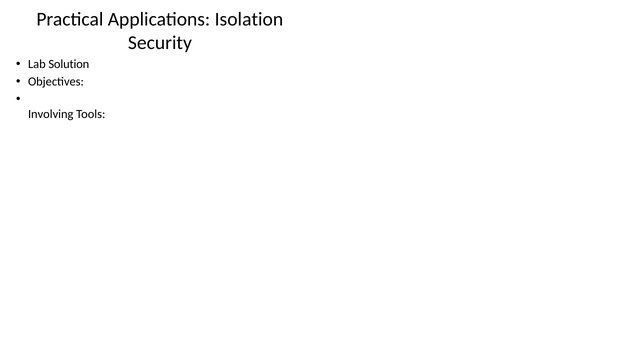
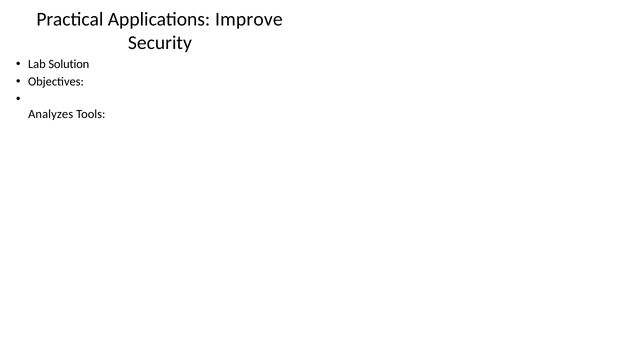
Isolation: Isolation -> Improve
Involving: Involving -> Analyzes
